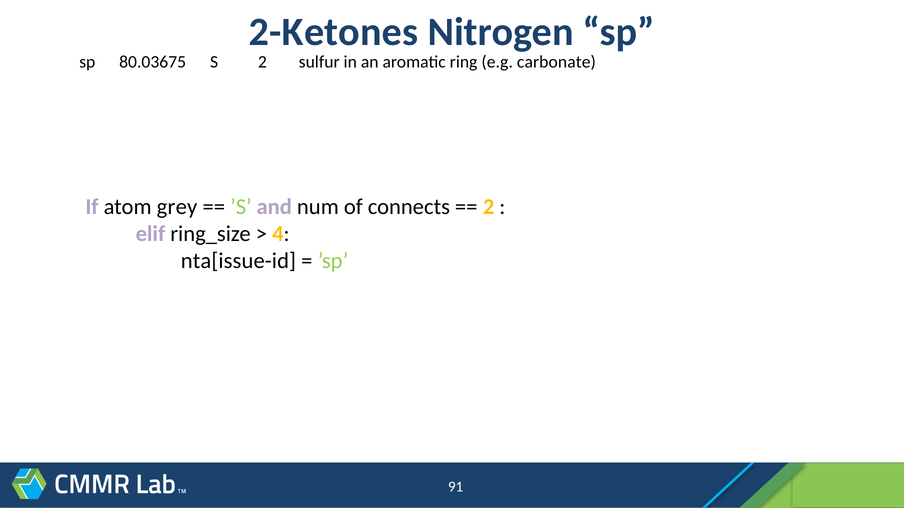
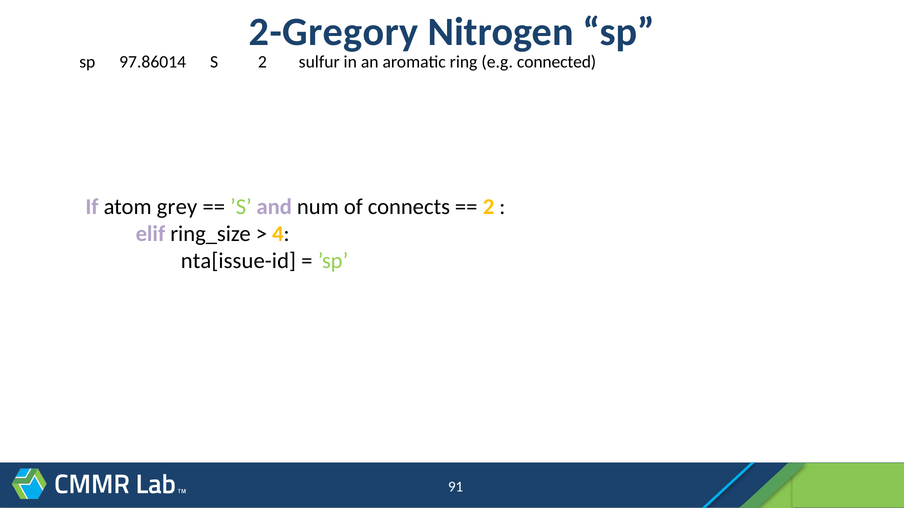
2-Ketones: 2-Ketones -> 2-Gregory
80.03675: 80.03675 -> 97.86014
carbonate: carbonate -> connected
